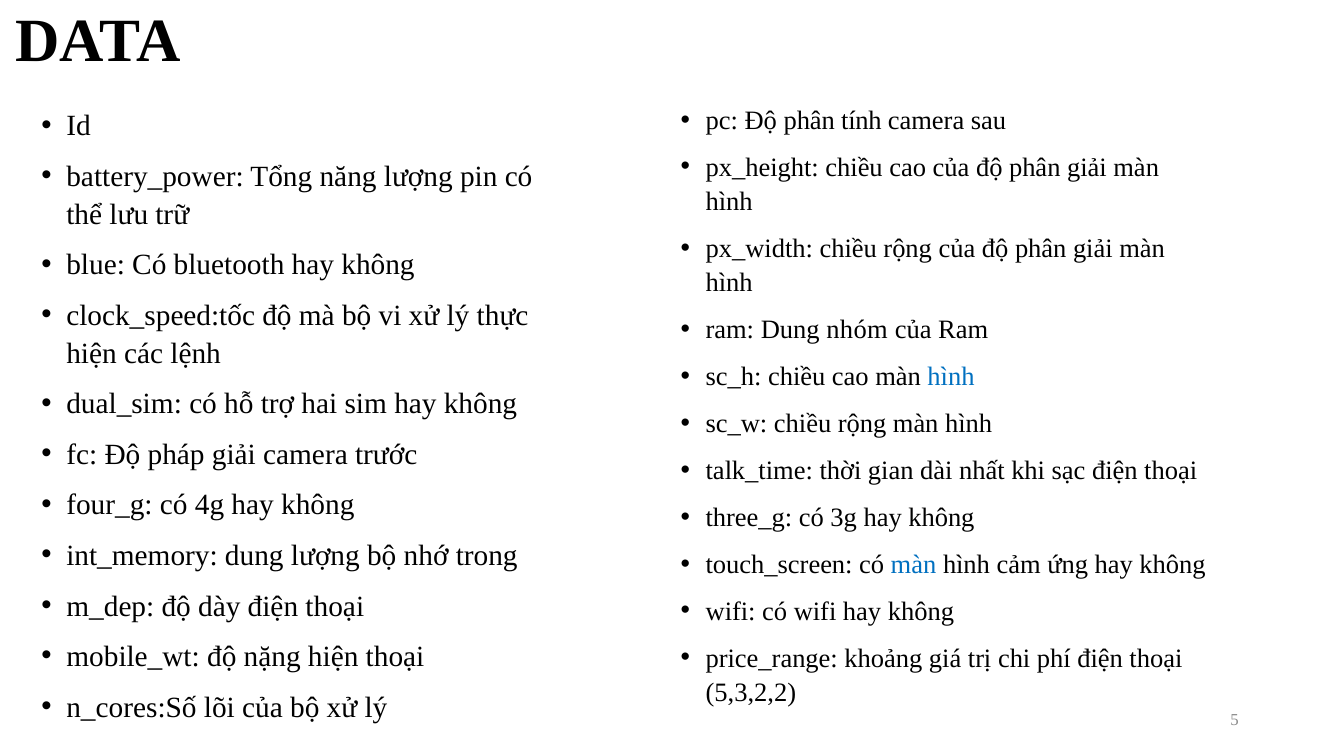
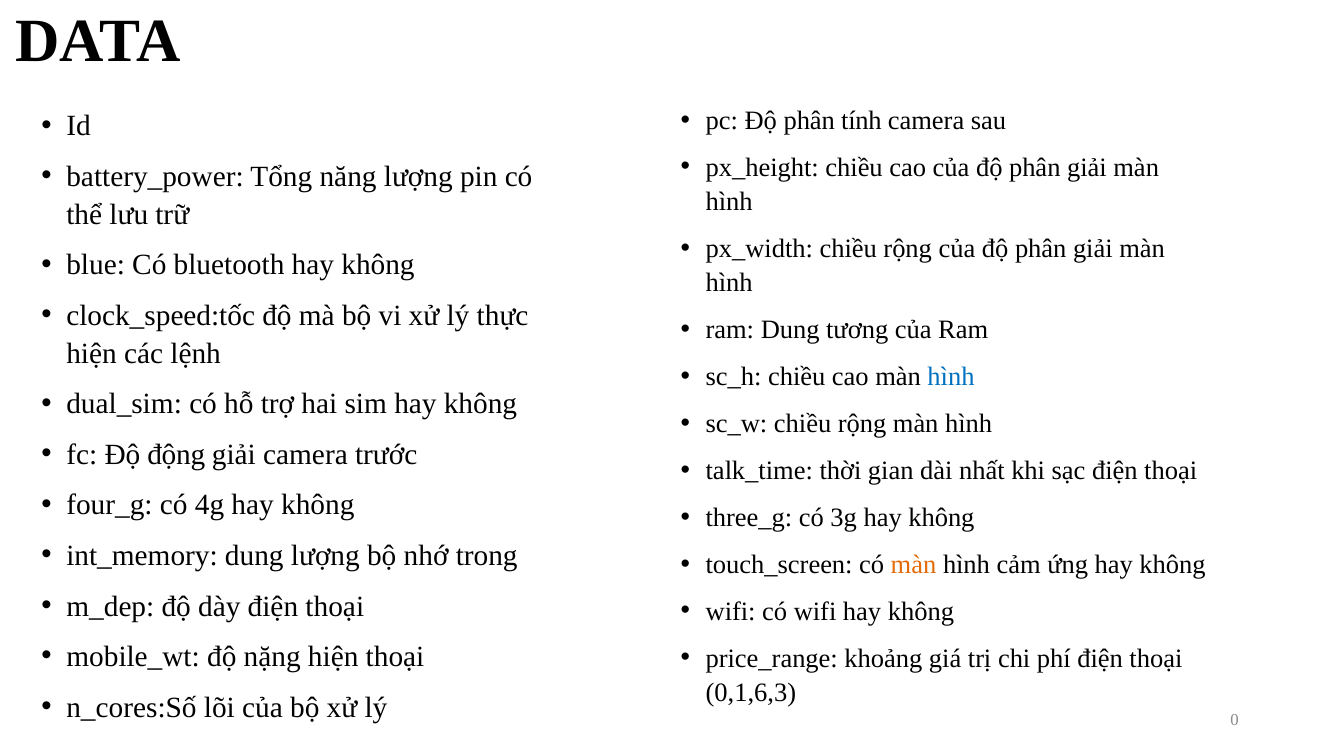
nhóm: nhóm -> tương
pháp: pháp -> động
màn at (914, 565) colour: blue -> orange
5,3,2,2: 5,3,2,2 -> 0,1,6,3
5: 5 -> 0
